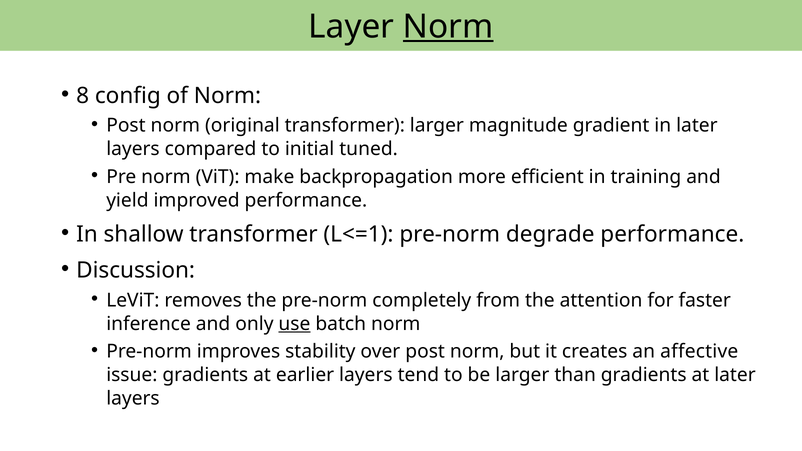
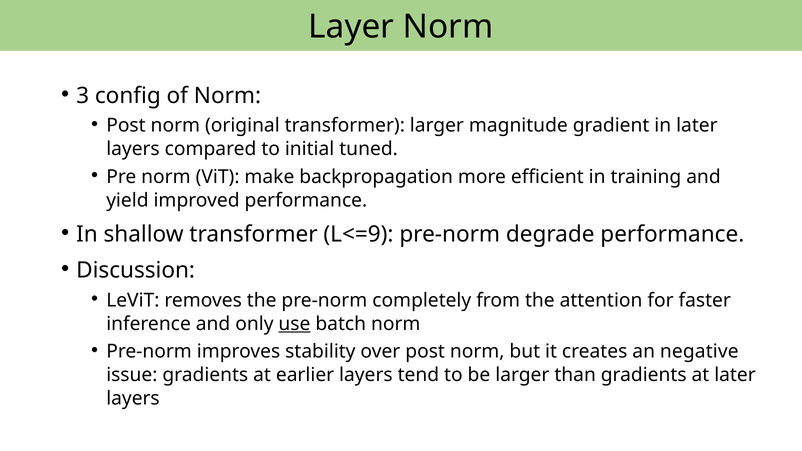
Norm at (448, 27) underline: present -> none
8: 8 -> 3
L<=1: L<=1 -> L<=9
affective: affective -> negative
